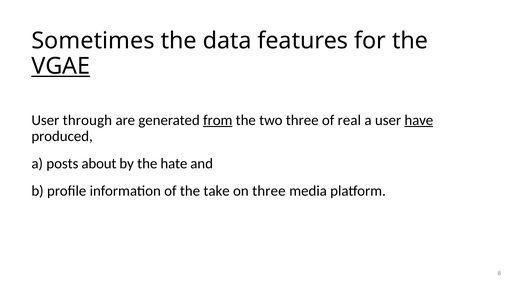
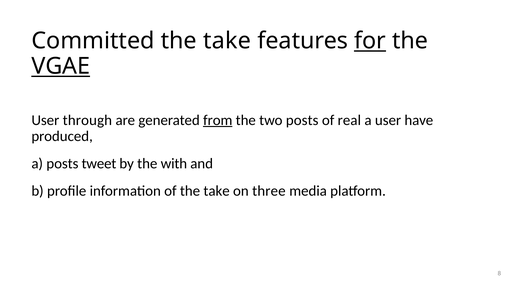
Sometimes: Sometimes -> Committed
data at (227, 41): data -> take
for underline: none -> present
two three: three -> posts
have underline: present -> none
about: about -> tweet
hate: hate -> with
